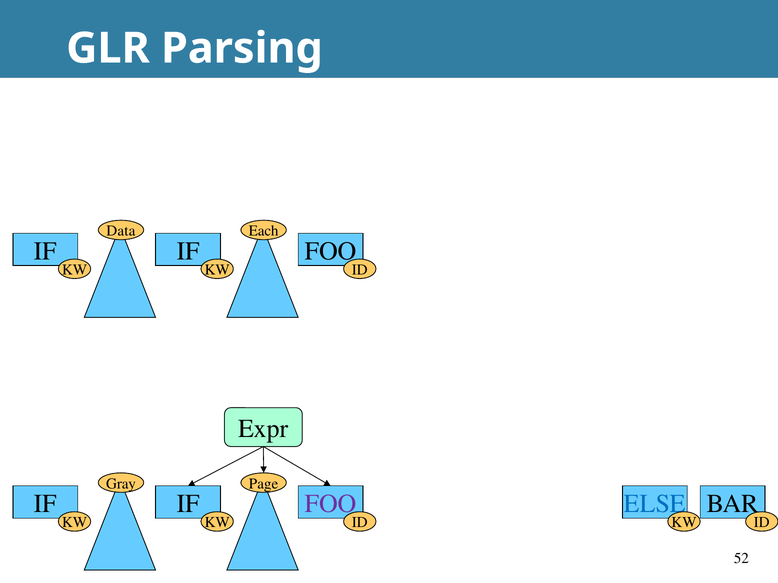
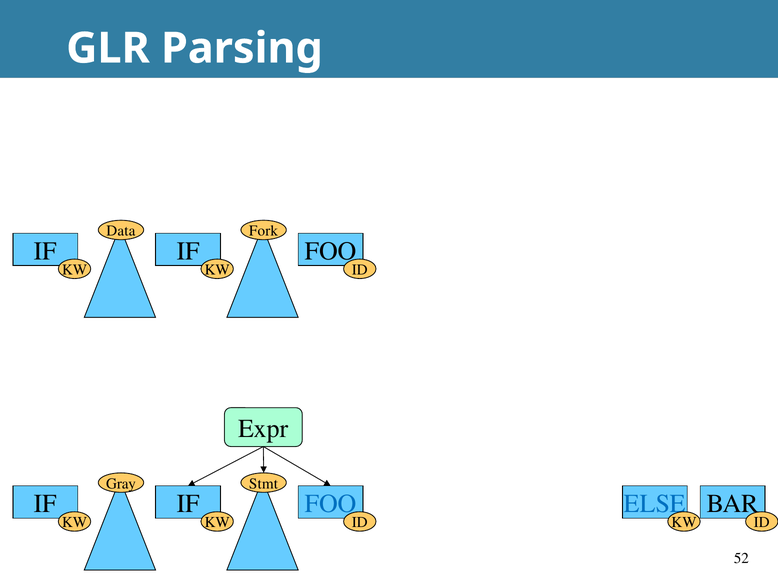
Each: Each -> Fork
Page: Page -> Stmt
FOO at (331, 504) colour: purple -> blue
